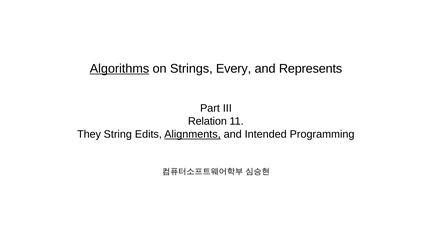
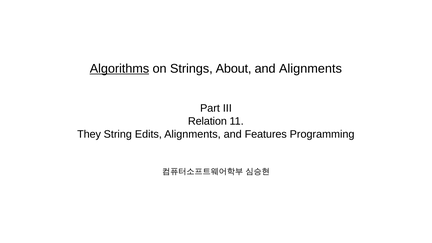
Every: Every -> About
and Represents: Represents -> Alignments
Alignments at (192, 134) underline: present -> none
Intended: Intended -> Features
